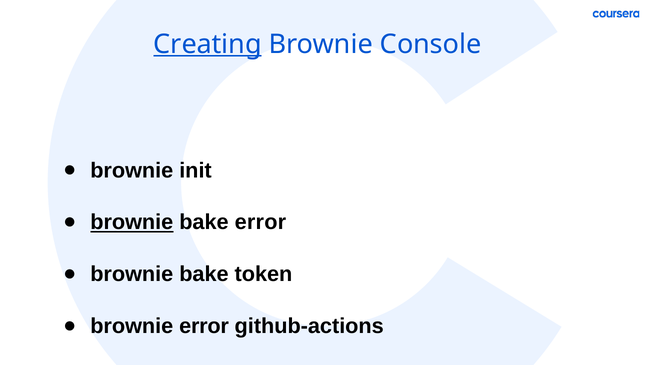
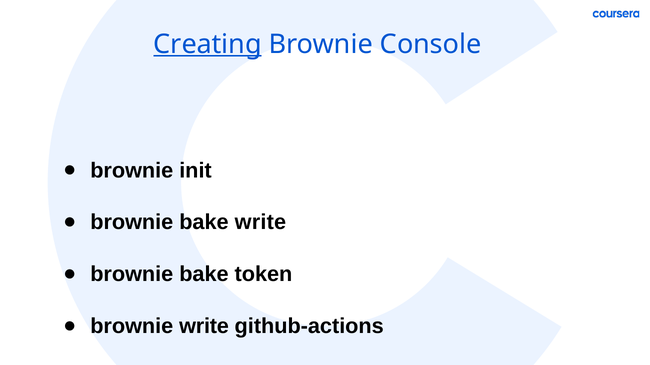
brownie at (132, 223) underline: present -> none
bake error: error -> write
brownie error: error -> write
